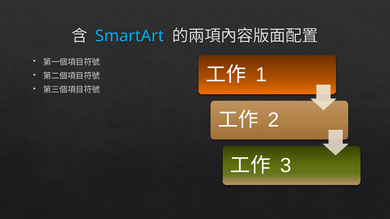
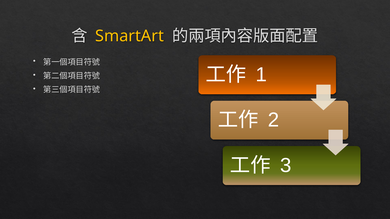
SmartArt colour: light blue -> yellow
